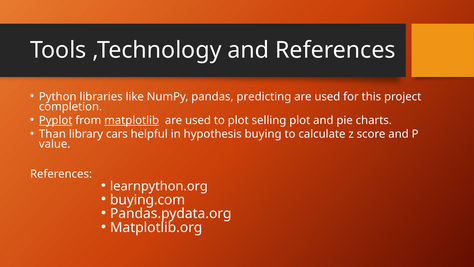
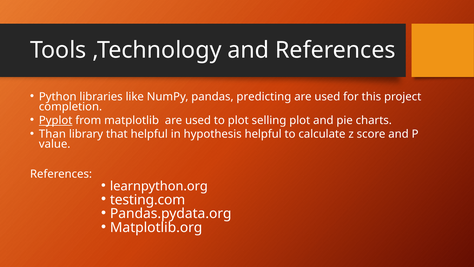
matplotlib underline: present -> none
cars: cars -> that
hypothesis buying: buying -> helpful
buying.com: buying.com -> testing.com
